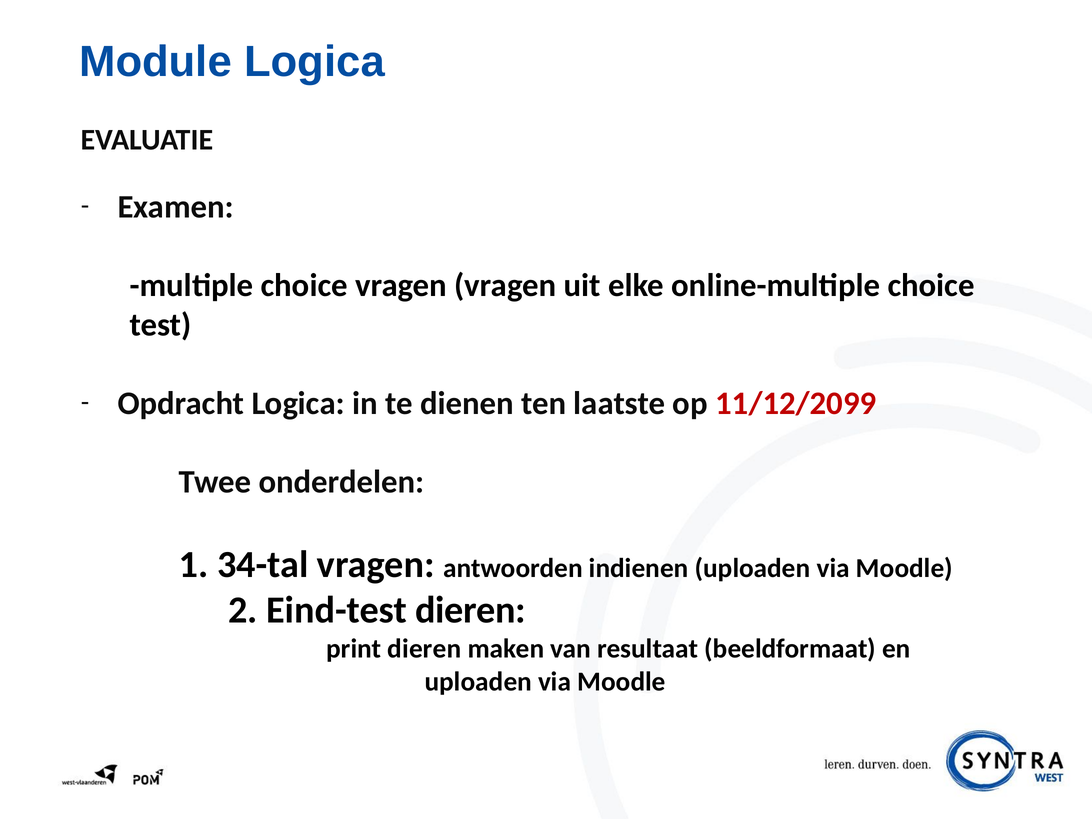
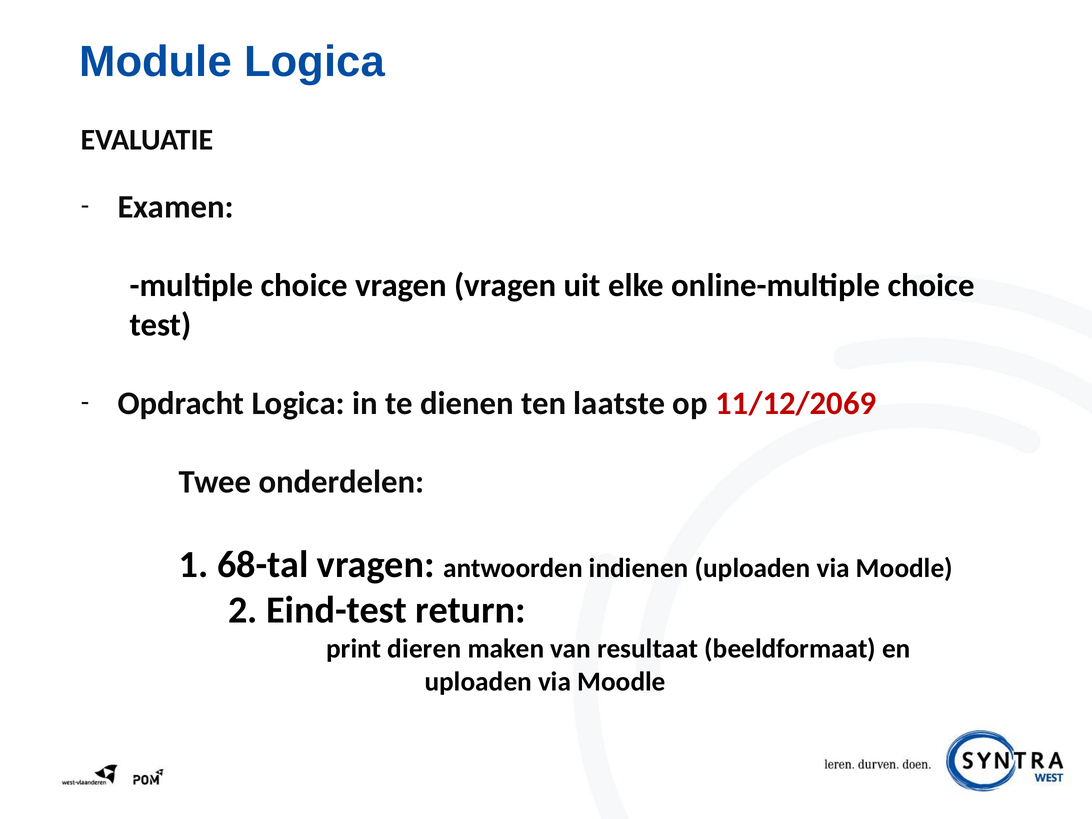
11/12/2099: 11/12/2099 -> 11/12/2069
34-tal: 34-tal -> 68-tal
Eind-test dieren: dieren -> return
